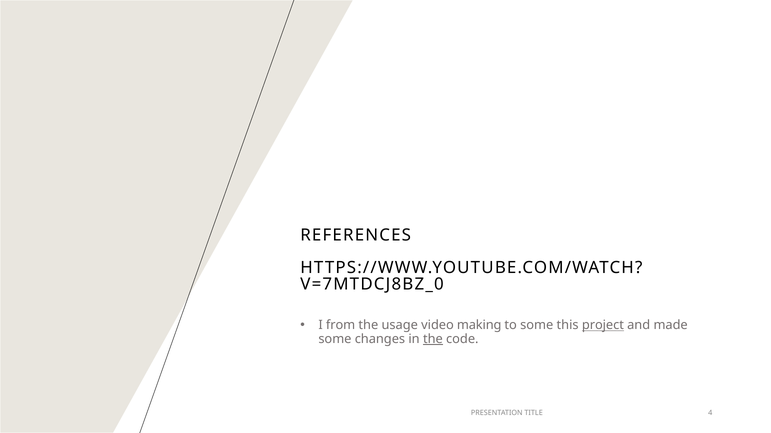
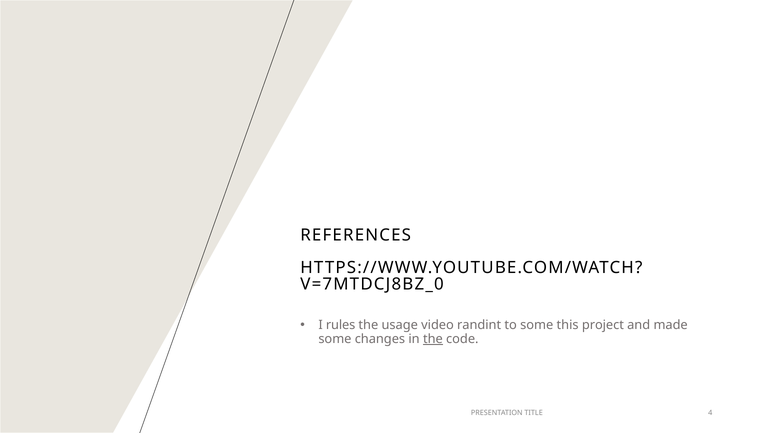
from: from -> rules
making: making -> randint
project underline: present -> none
